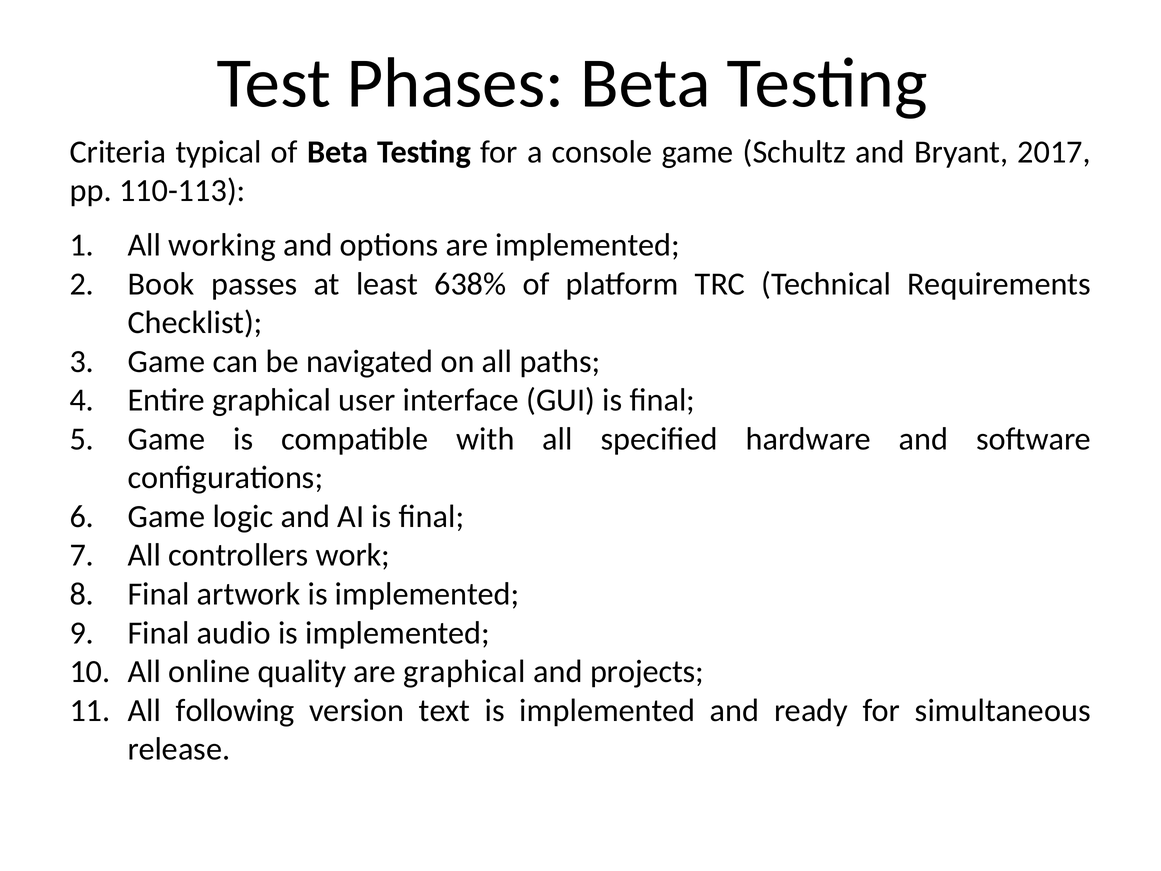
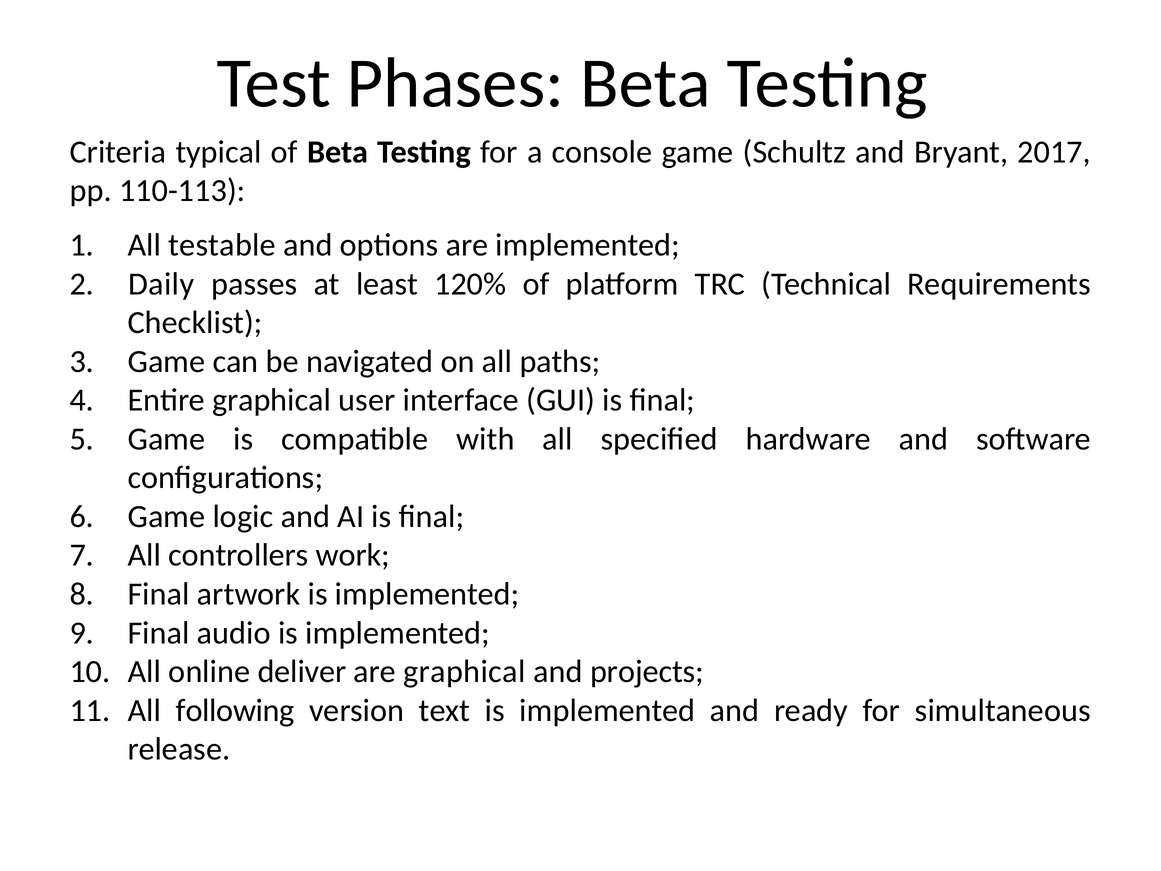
working: working -> testable
Book: Book -> Daily
638%: 638% -> 120%
quality: quality -> deliver
